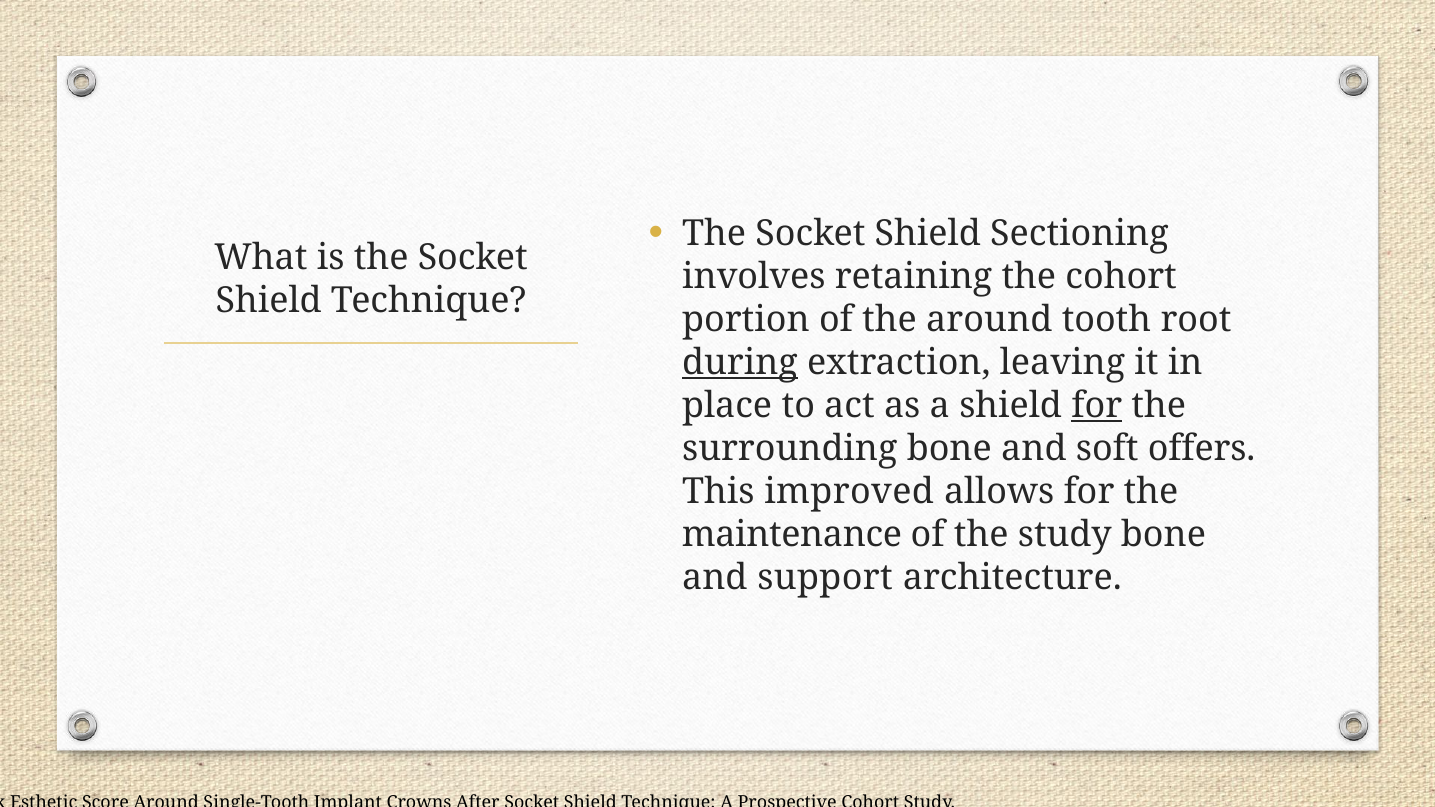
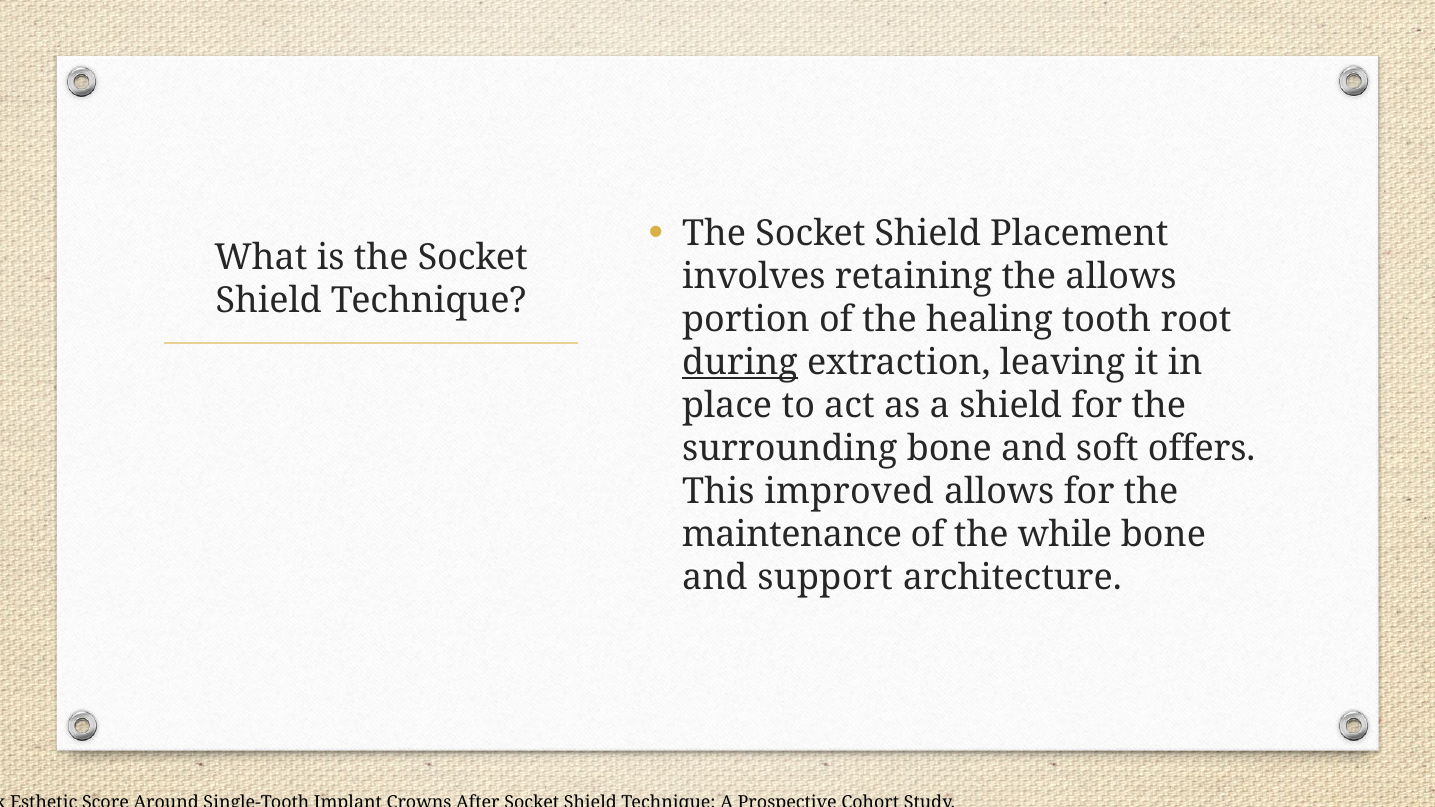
Sectioning: Sectioning -> Placement
the cohort: cohort -> allows
the around: around -> healing
for at (1097, 406) underline: present -> none
the study: study -> while
